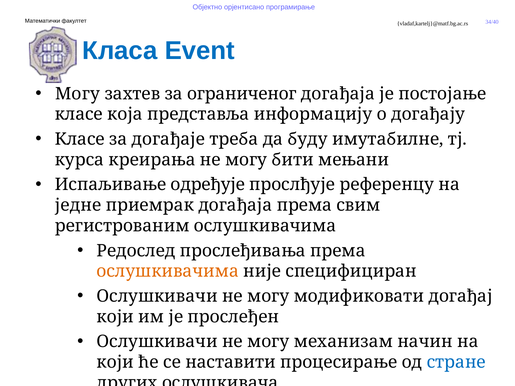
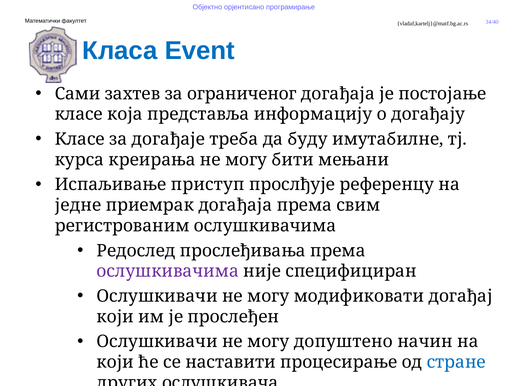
Могу at (77, 94): Могу -> Сами
одређује: одређује -> приступ
ослушкивачима at (168, 271) colour: orange -> purple
механизам: механизам -> допуштено
